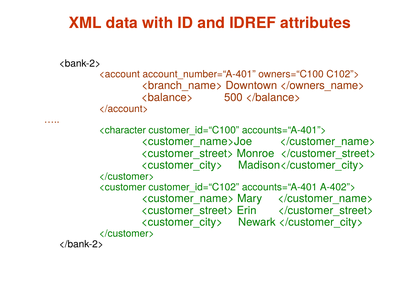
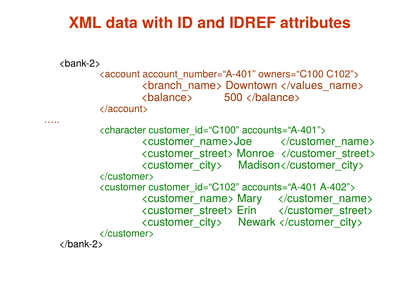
</owners_name>: </owners_name> -> </values_name>
